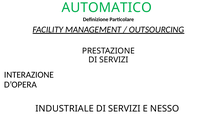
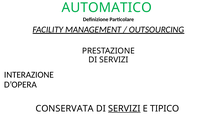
INDUSTRIALE: INDUSTRIALE -> CONSERVATA
SERVIZI at (124, 109) underline: none -> present
NESSO: NESSO -> TIPICO
